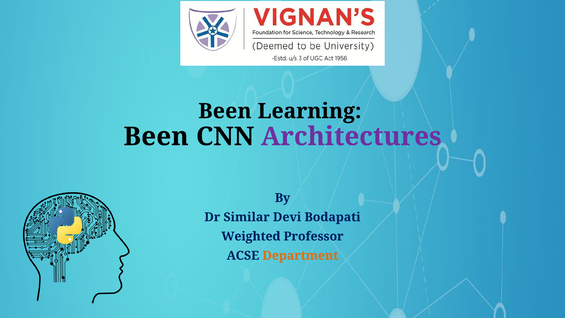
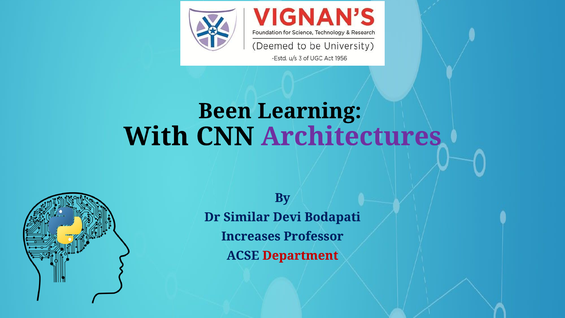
Been at (156, 137): Been -> With
Weighted: Weighted -> Increases
Department colour: orange -> red
